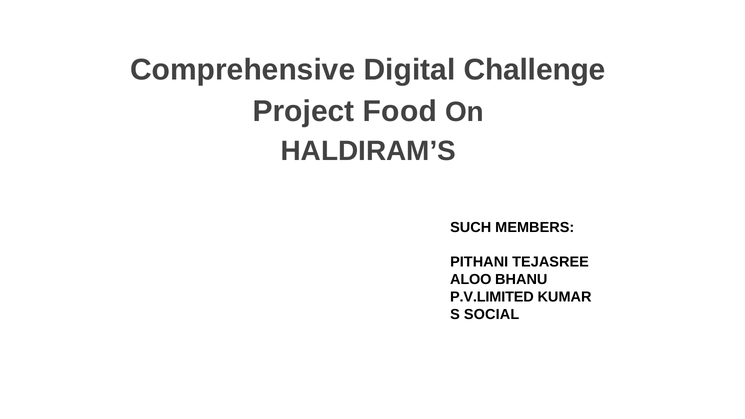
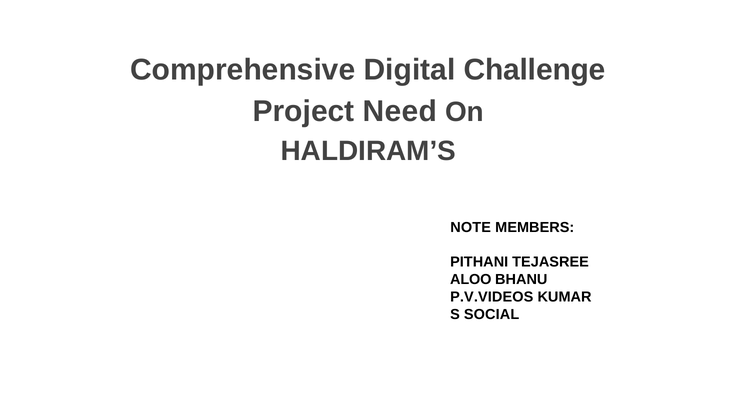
Food: Food -> Need
SUCH: SUCH -> NOTE
P.V.LIMITED: P.V.LIMITED -> P.V.VIDEOS
